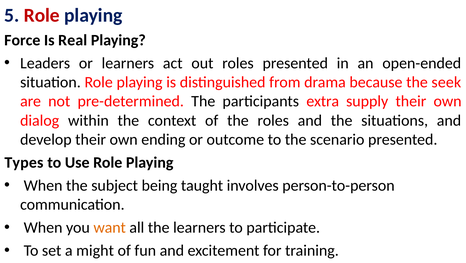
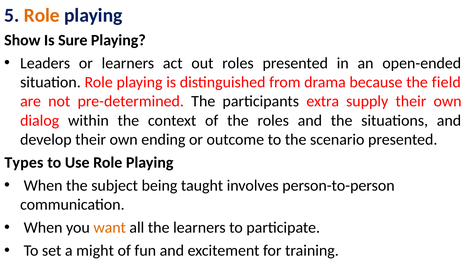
Role at (42, 15) colour: red -> orange
Force: Force -> Show
Real: Real -> Sure
seek: seek -> field
